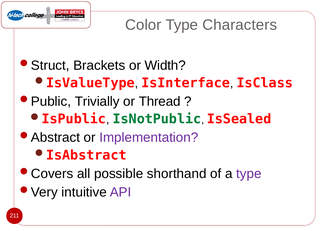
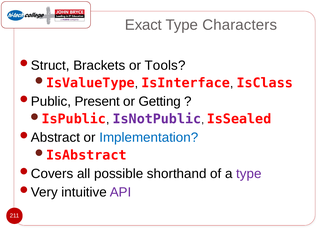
Color: Color -> Exact
Width: Width -> Tools
Trivially: Trivially -> Present
Thread: Thread -> Getting
IsNotPublic colour: green -> purple
Implementation colour: purple -> blue
